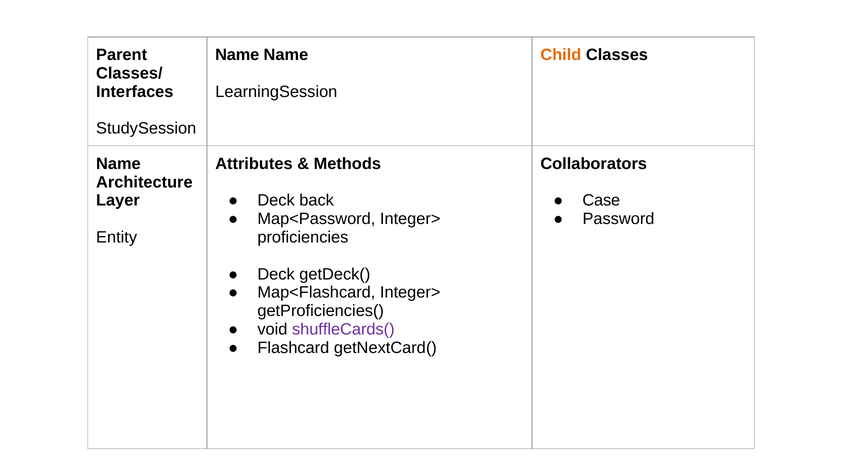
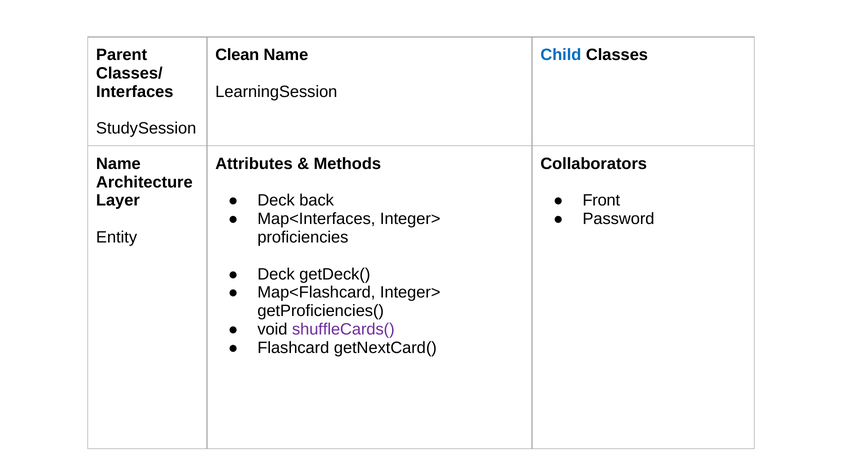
Name at (237, 55): Name -> Clean
Child colour: orange -> blue
Case: Case -> Front
Map<Password: Map<Password -> Map<Interfaces
